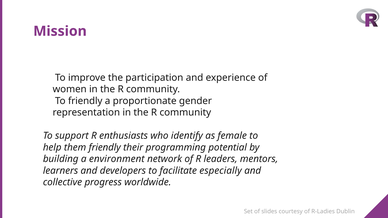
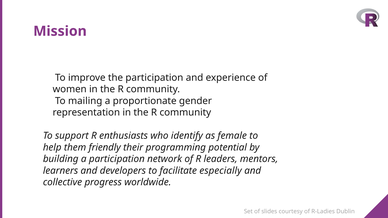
To friendly: friendly -> mailing
a environment: environment -> participation
